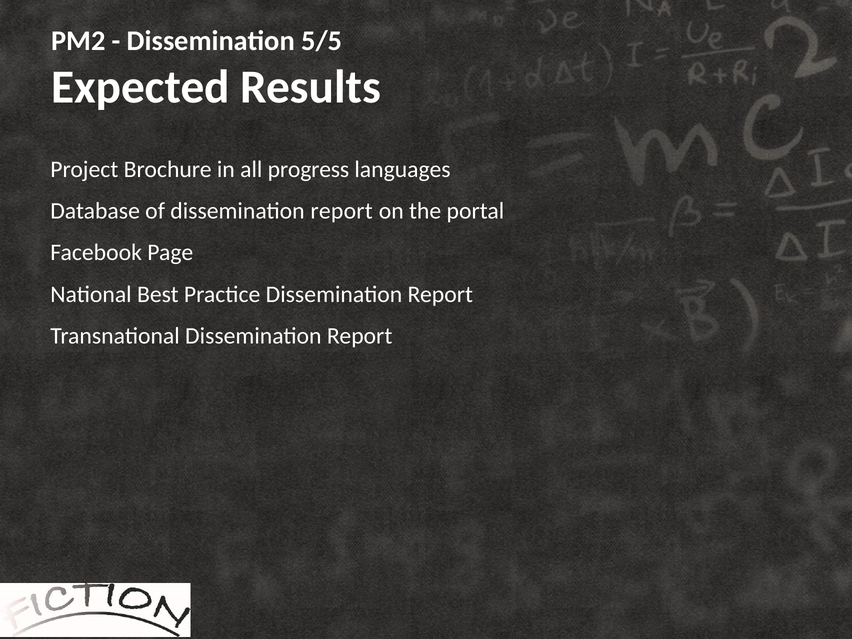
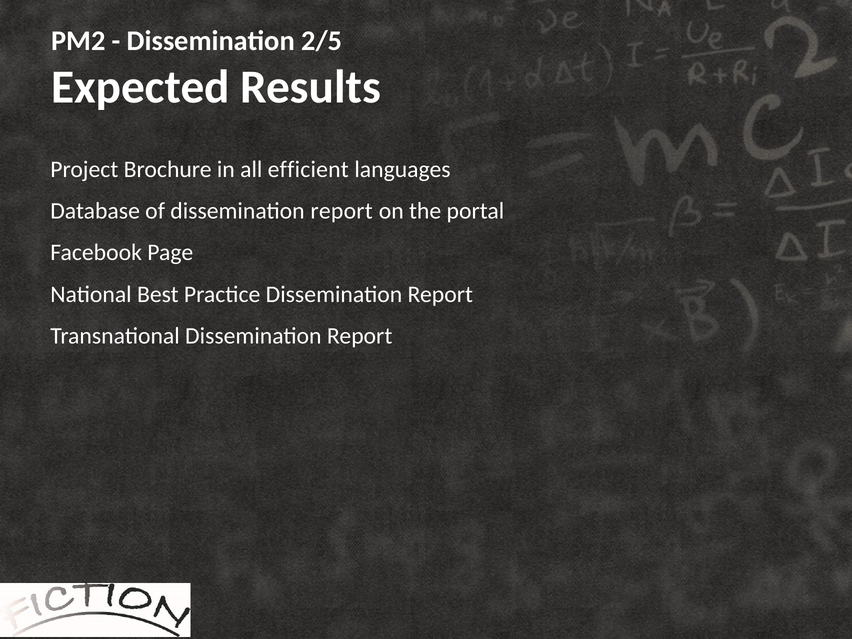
5/5: 5/5 -> 2/5
progress: progress -> efficient
